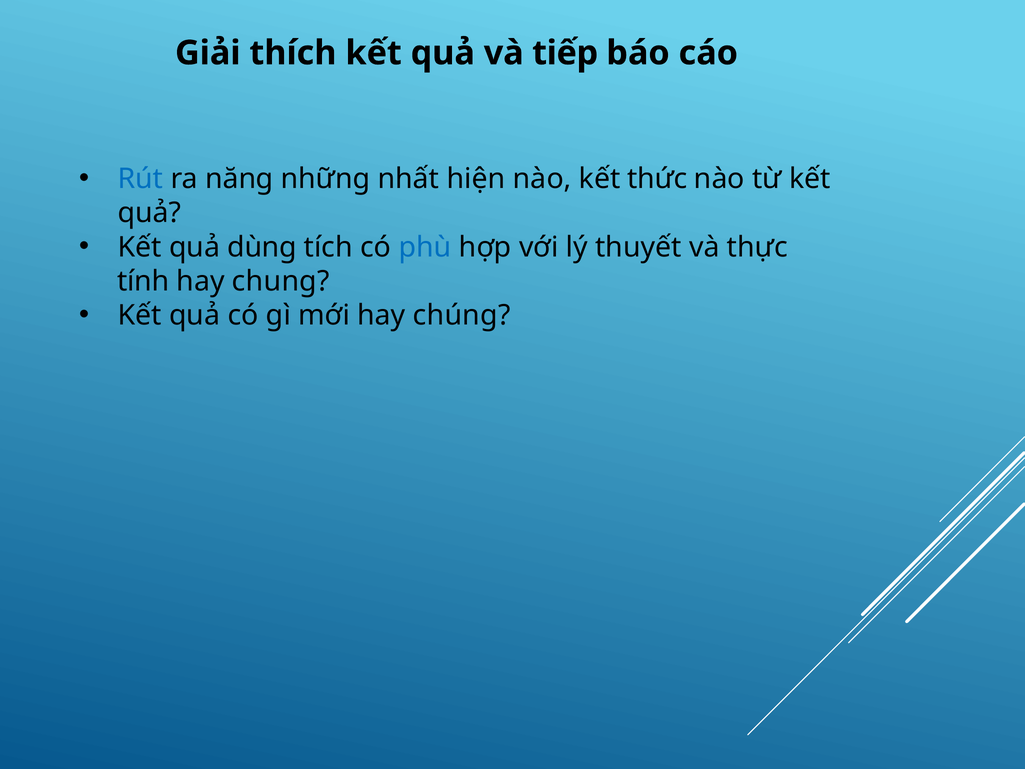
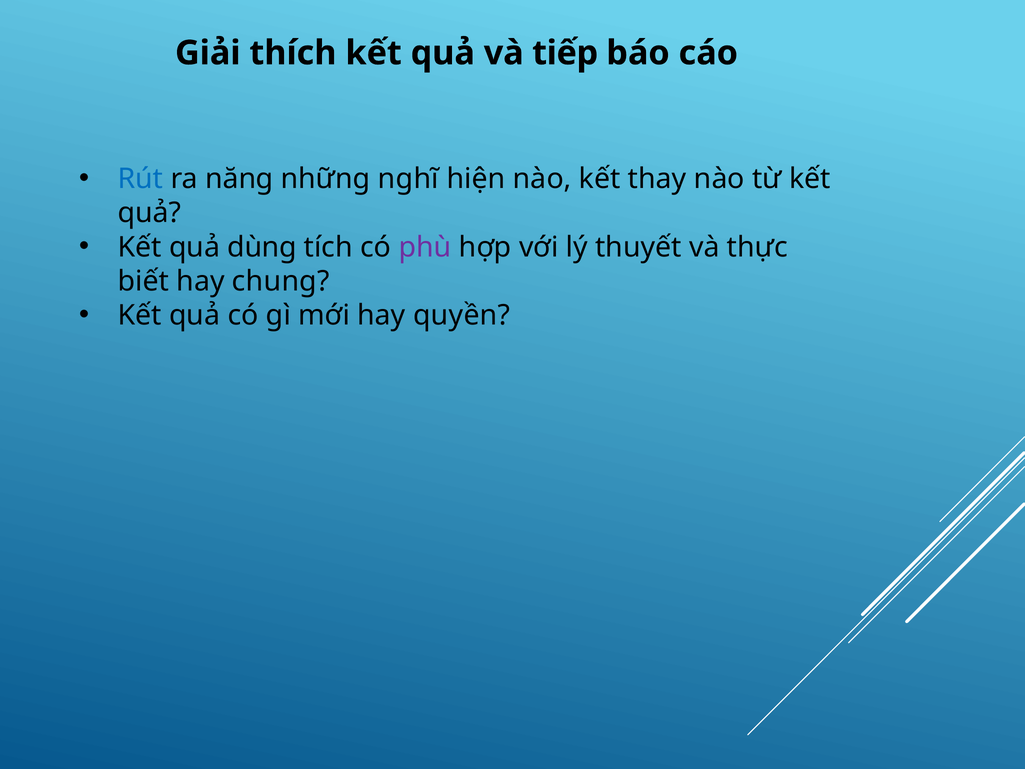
nhất: nhất -> nghĩ
thức: thức -> thay
phù colour: blue -> purple
tính: tính -> biết
chúng: chúng -> quyền
